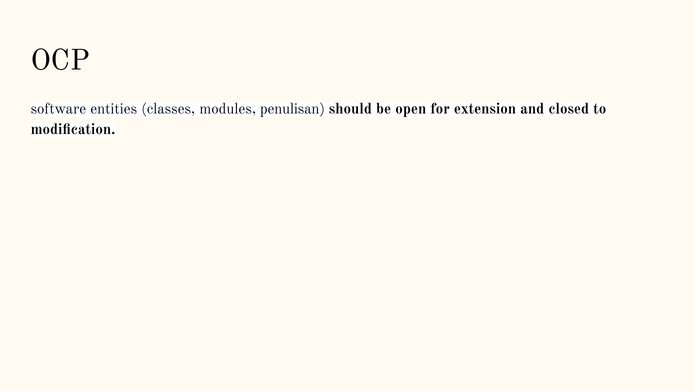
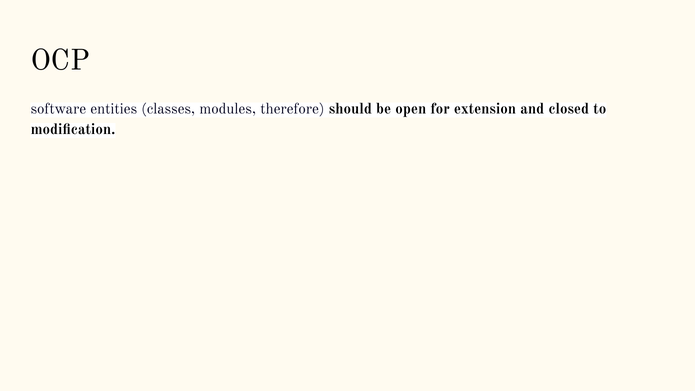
penulisan: penulisan -> therefore
